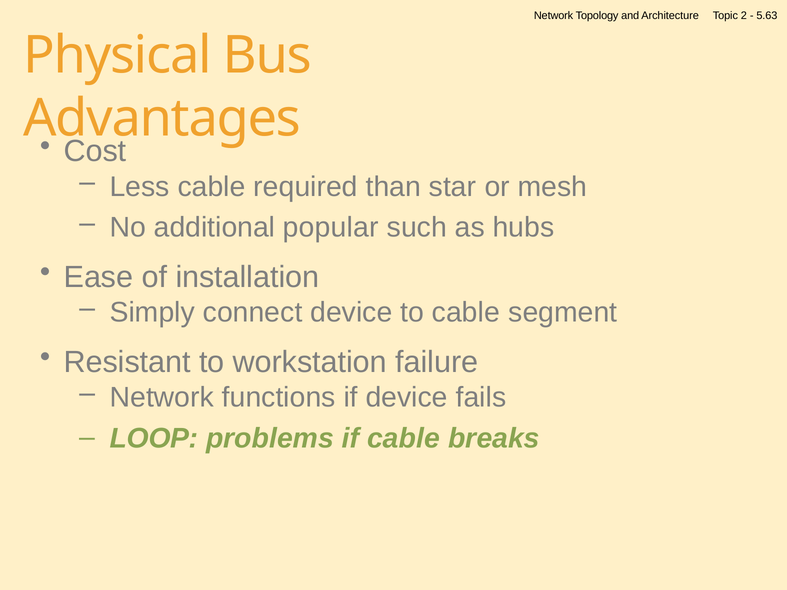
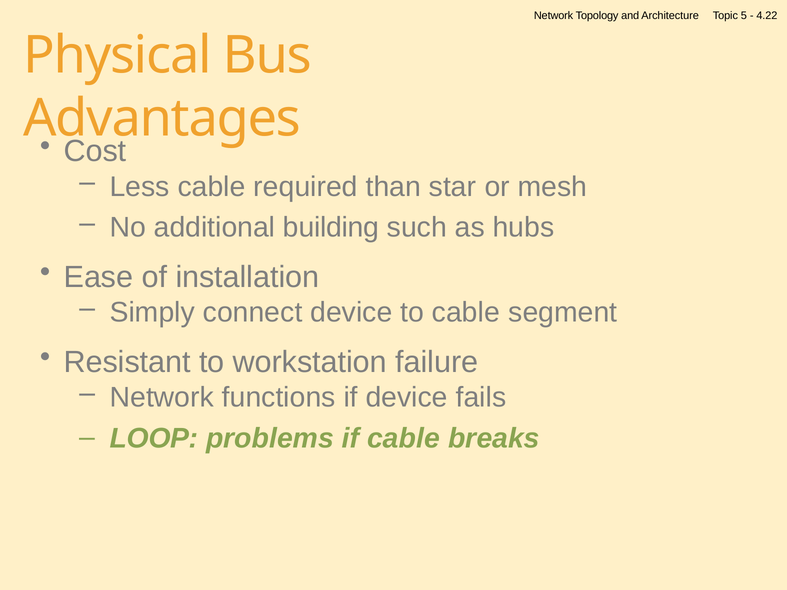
2: 2 -> 5
5.63: 5.63 -> 4.22
popular: popular -> building
